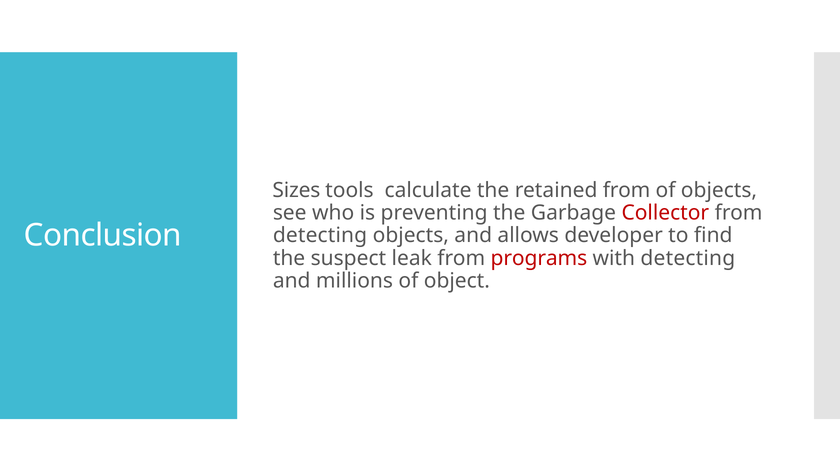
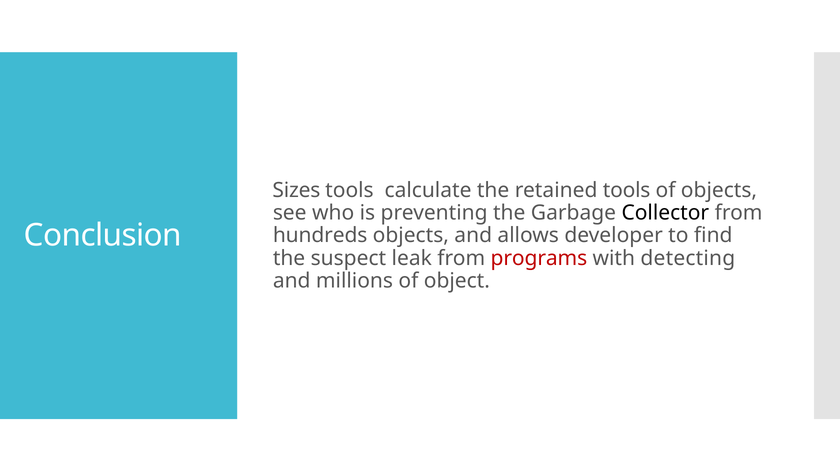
retained from: from -> tools
Collector colour: red -> black
detecting at (320, 236): detecting -> hundreds
